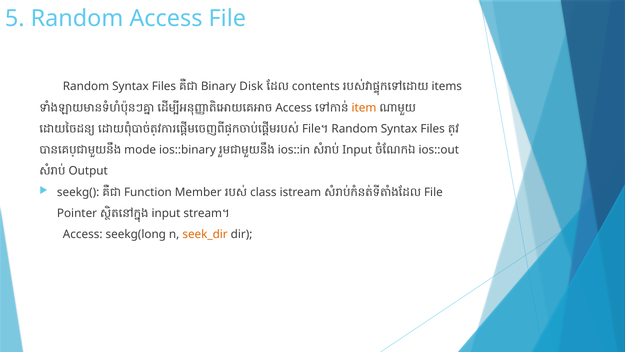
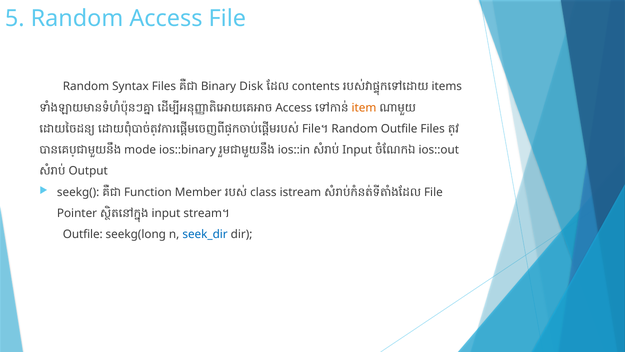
Syntax at (399, 129): Syntax -> Outfile
Access at (83, 234): Access -> Outfile
seek_dir colour: orange -> blue
